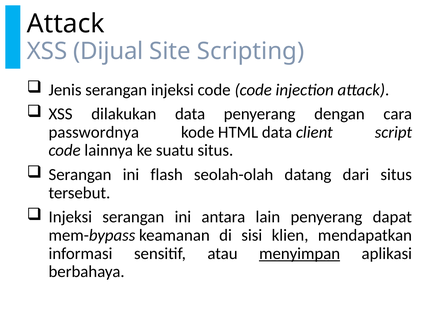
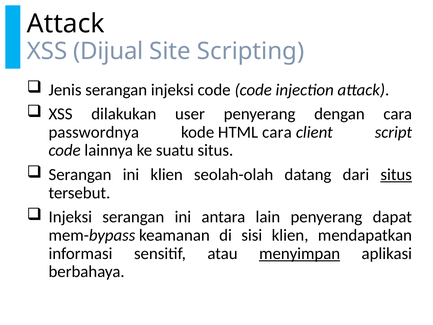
dilakukan data: data -> user
HTML data: data -> cara
ini flash: flash -> klien
situs at (396, 175) underline: none -> present
